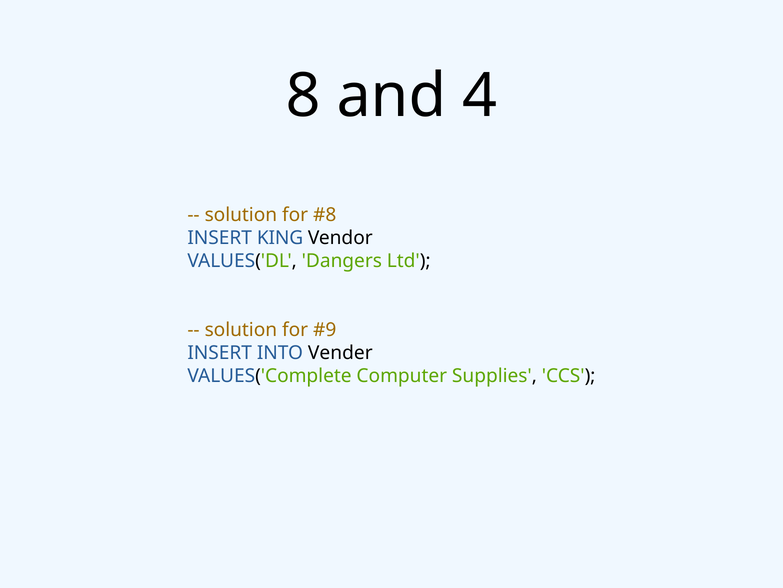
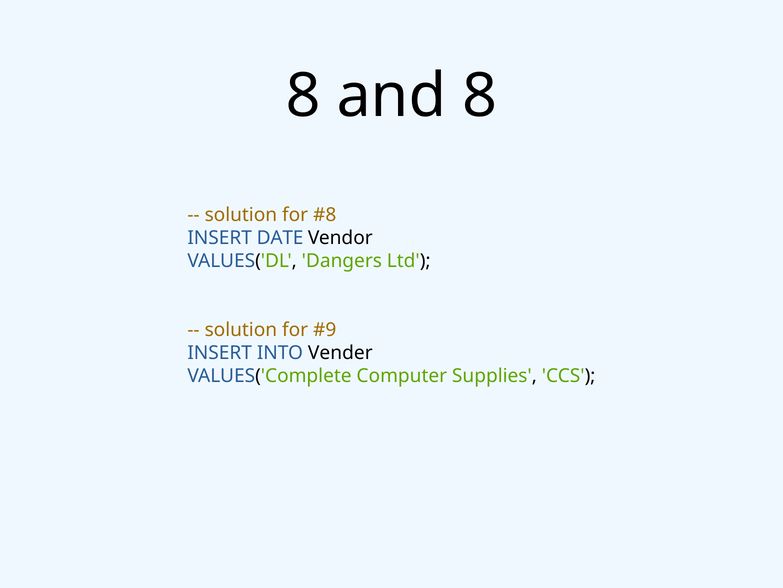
and 4: 4 -> 8
KING: KING -> DATE
